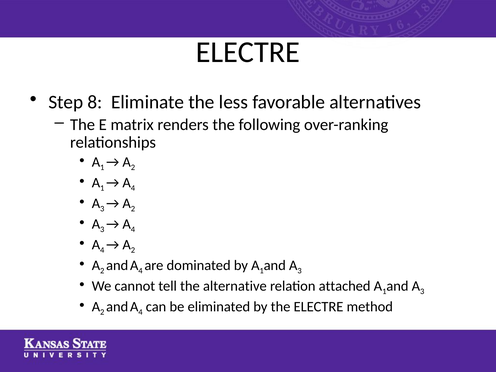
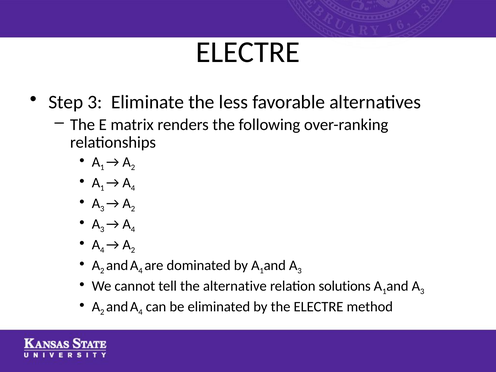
Step 8: 8 -> 3
attached: attached -> solutions
